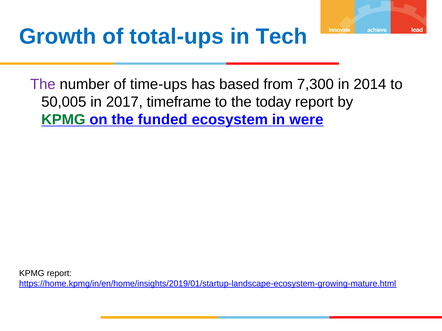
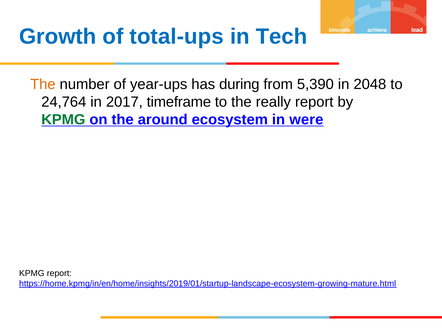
The at (43, 84) colour: purple -> orange
time-ups: time-ups -> year-ups
based: based -> during
7,300: 7,300 -> 5,390
2014: 2014 -> 2048
50,005: 50,005 -> 24,764
today: today -> really
funded: funded -> around
